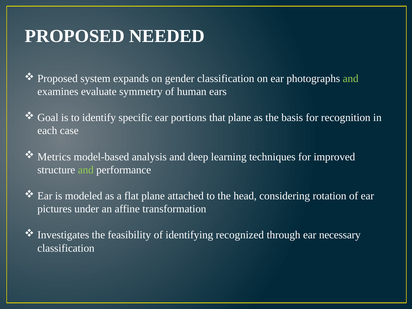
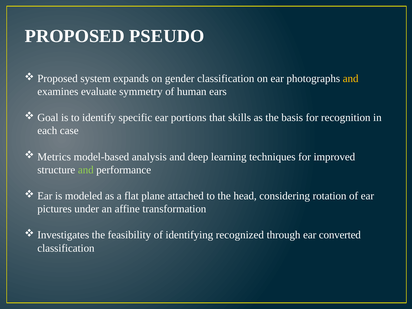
NEEDED: NEEDED -> PSEUDO
and at (351, 79) colour: light green -> yellow
that plane: plane -> skills
necessary: necessary -> converted
